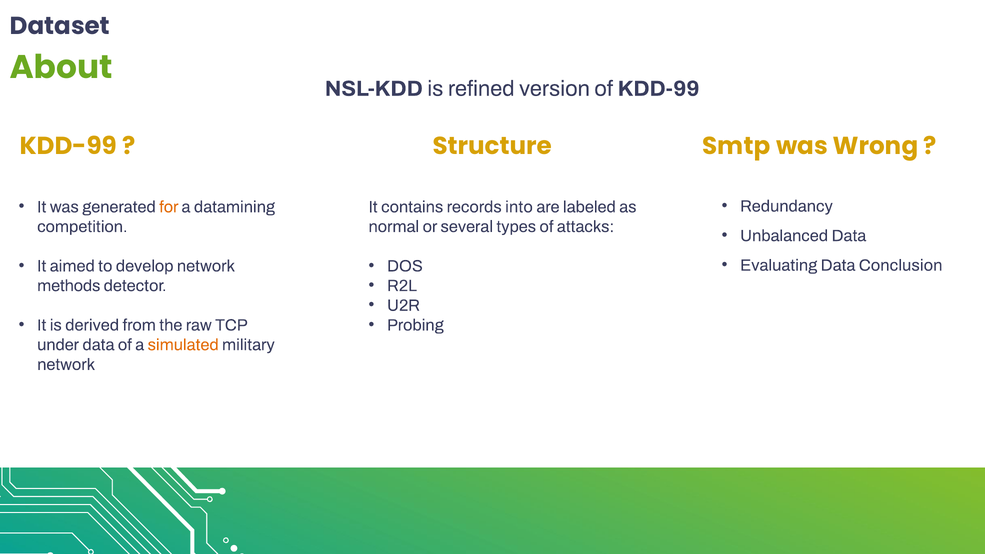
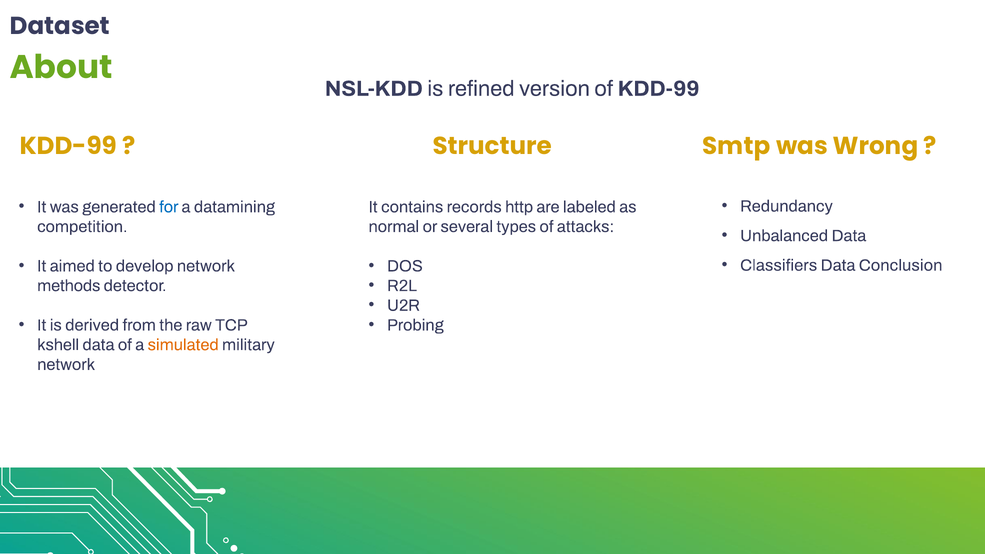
for colour: orange -> blue
into: into -> http
Evaluating: Evaluating -> Classifiers
under: under -> kshell
